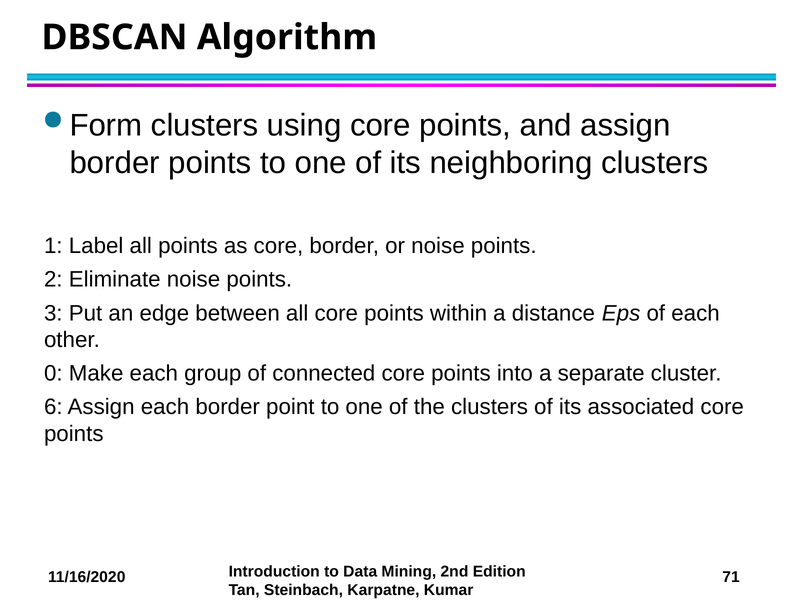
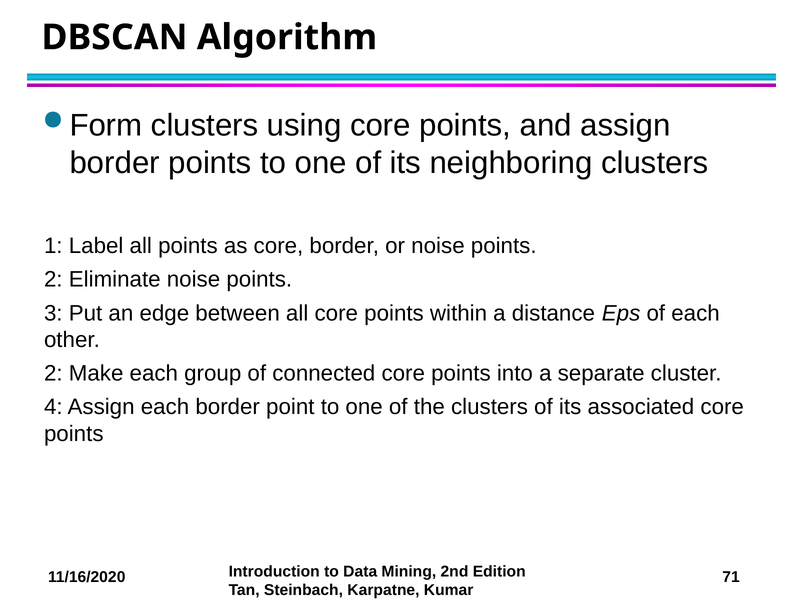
0 at (53, 373): 0 -> 2
6: 6 -> 4
